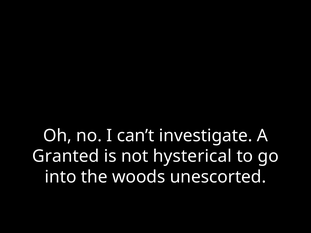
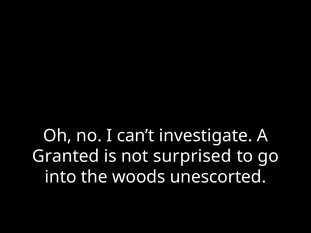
hysterical: hysterical -> surprised
